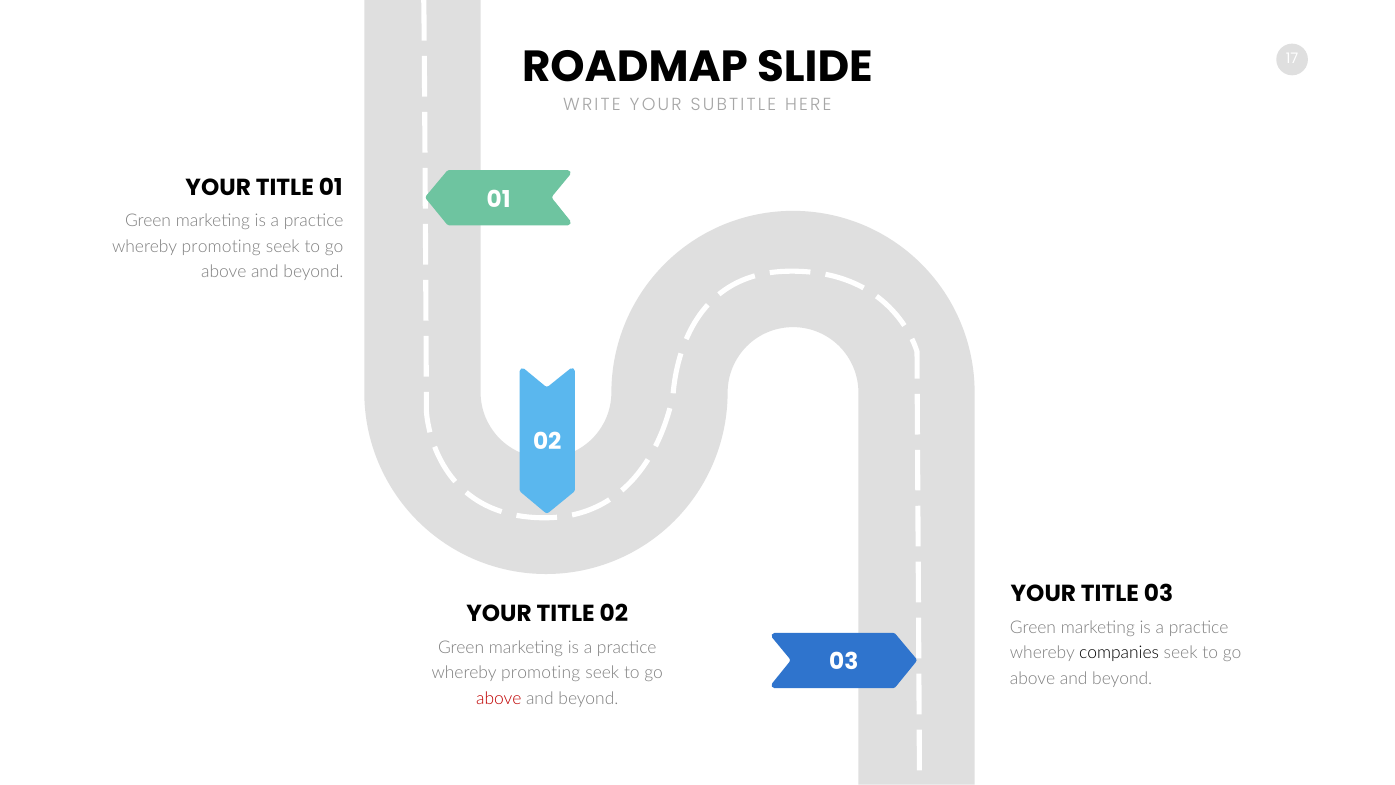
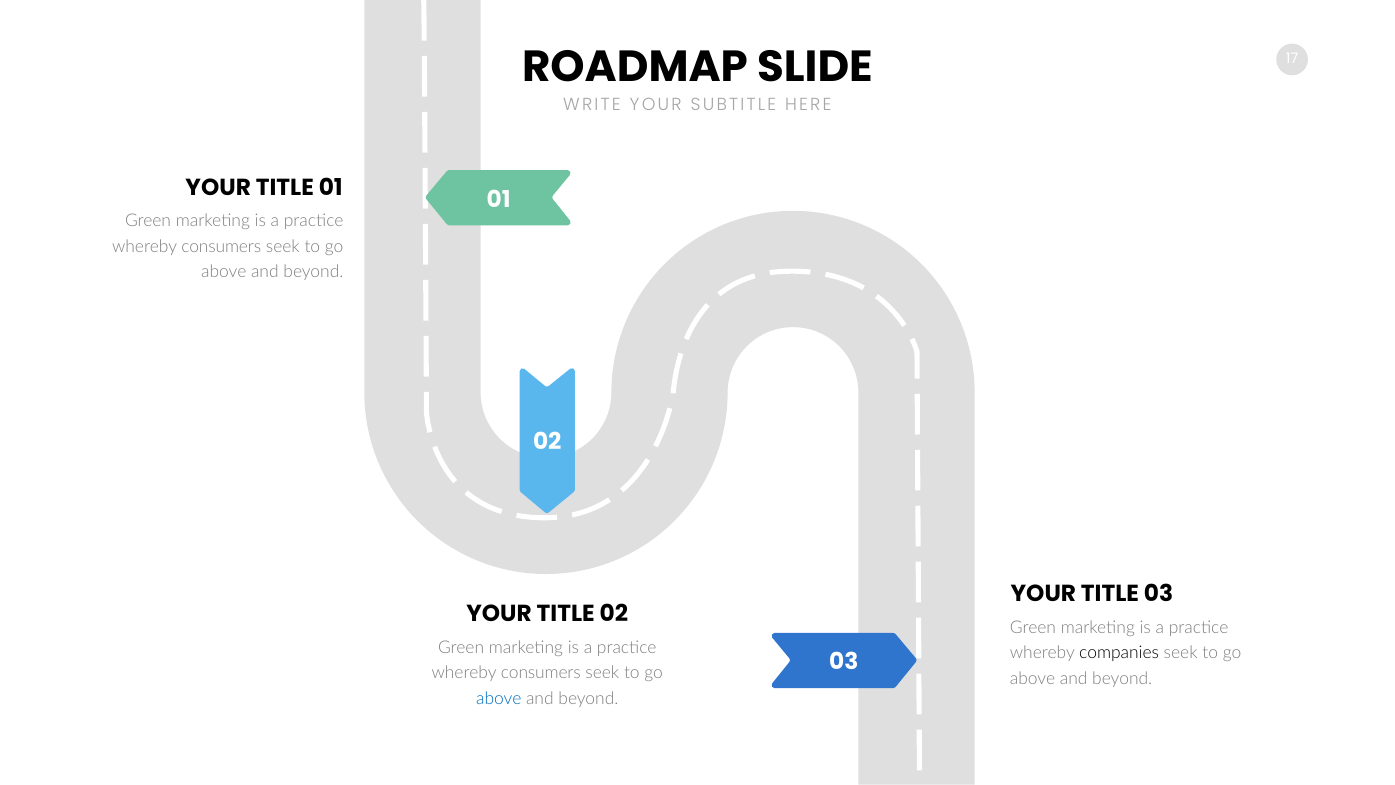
promoting at (221, 246): promoting -> consumers
promoting at (541, 673): promoting -> consumers
above at (499, 699) colour: red -> blue
